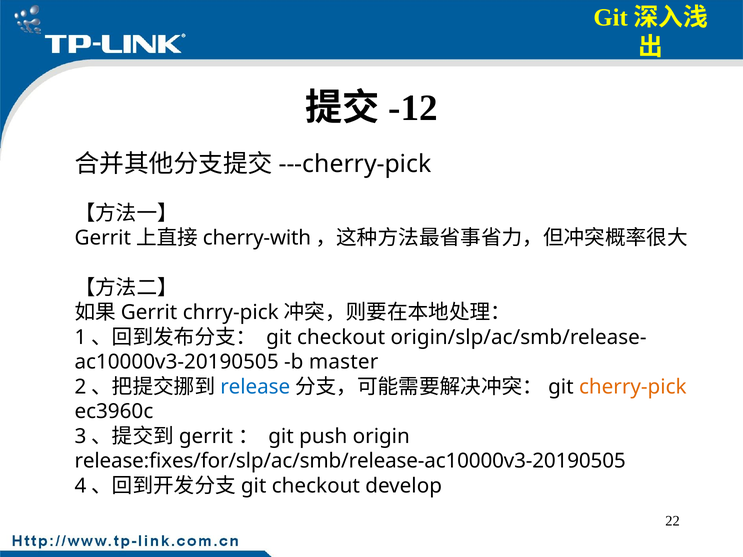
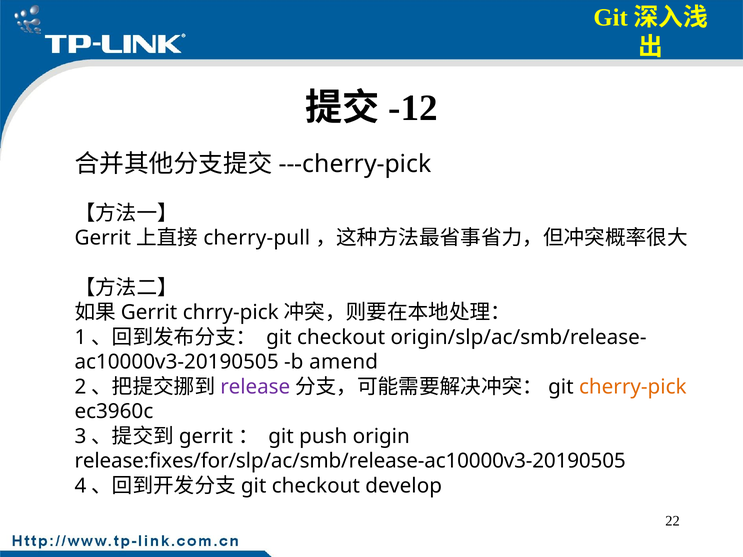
cherry-with: cherry-with -> cherry-pull
master: master -> amend
release colour: blue -> purple
